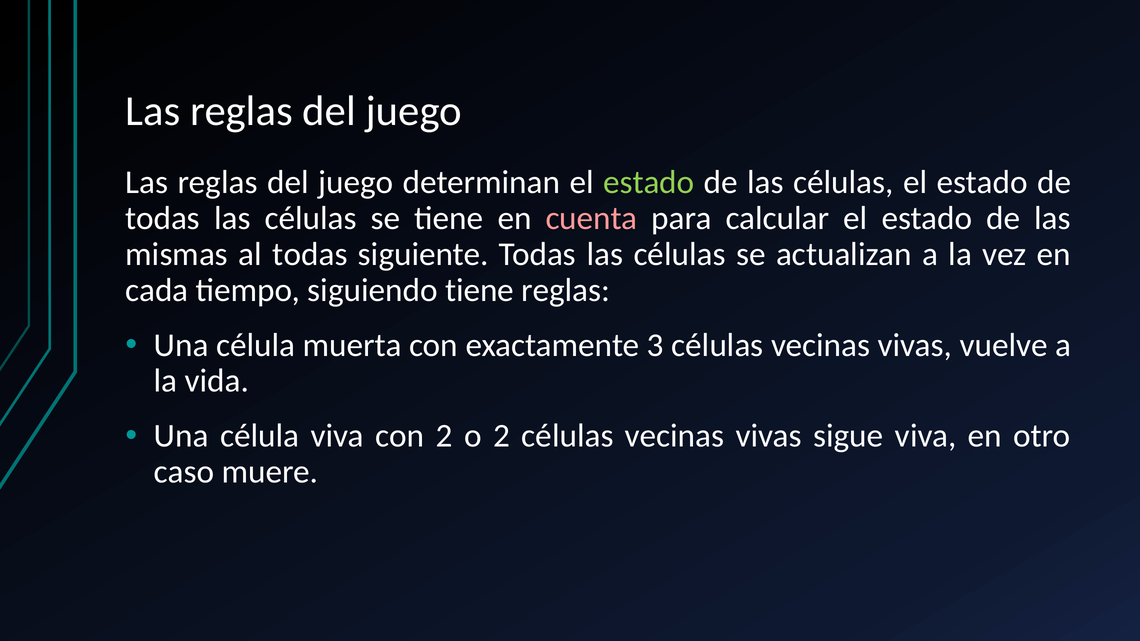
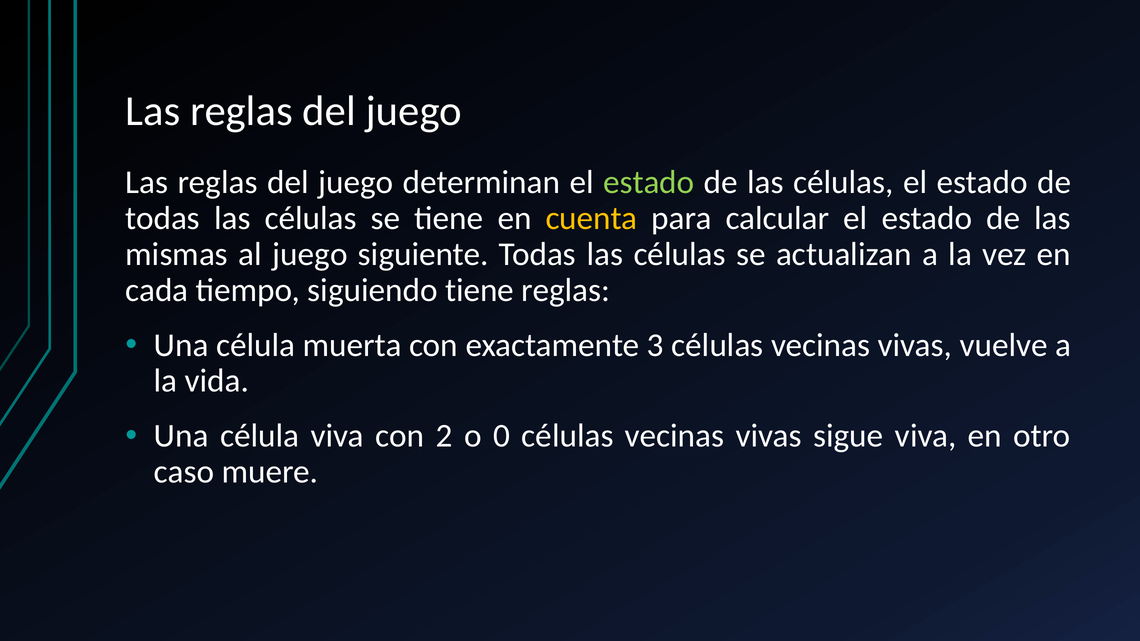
cuenta colour: pink -> yellow
al todas: todas -> juego
o 2: 2 -> 0
